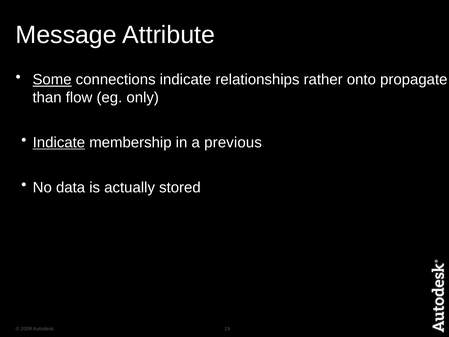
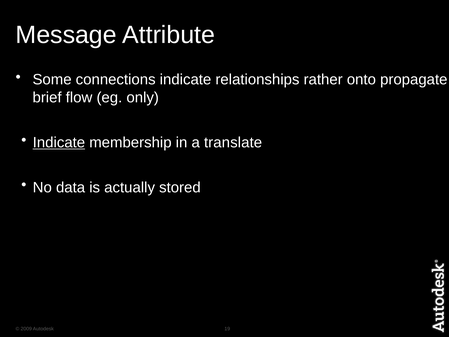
Some underline: present -> none
than: than -> brief
previous: previous -> translate
